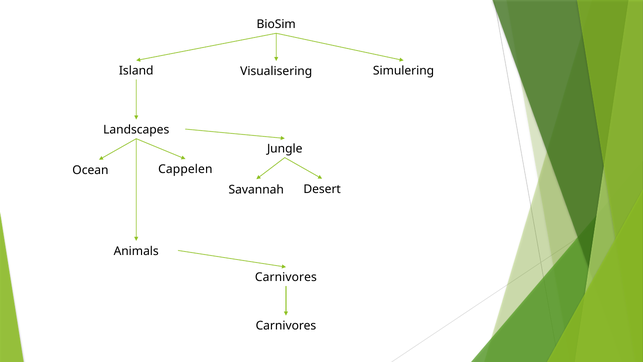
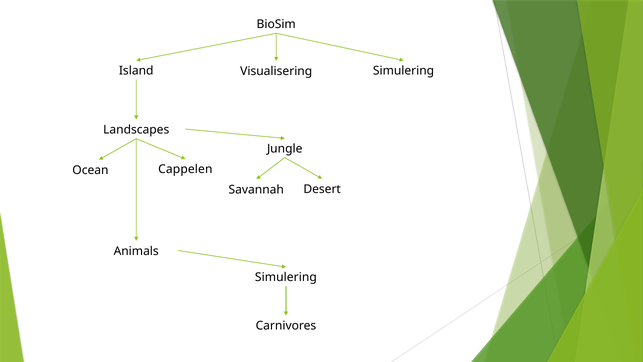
Carnivores at (286, 277): Carnivores -> Simulering
